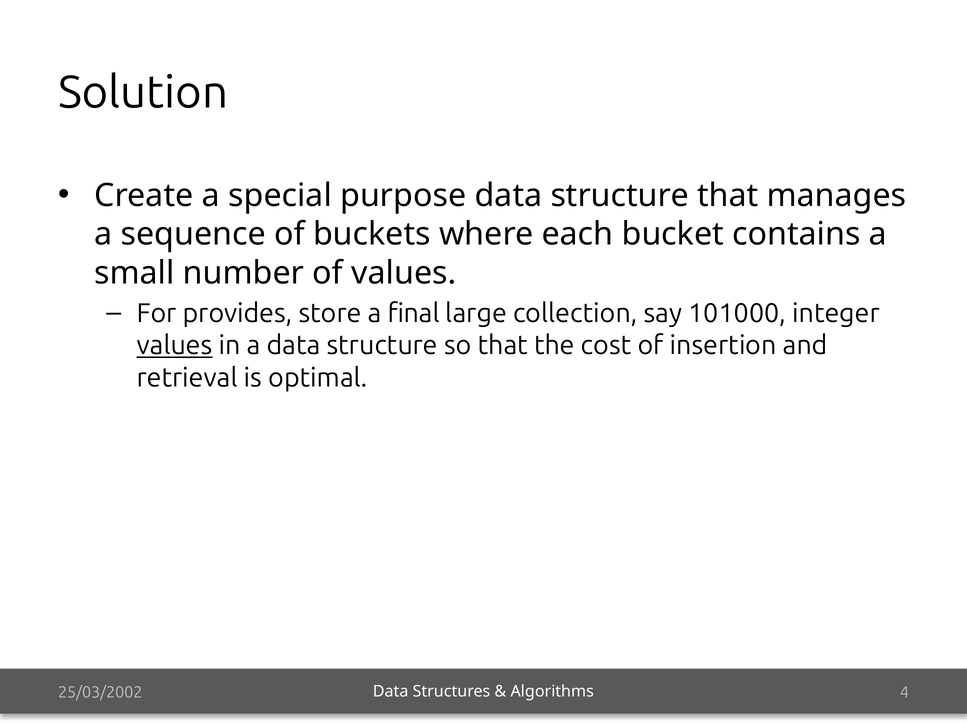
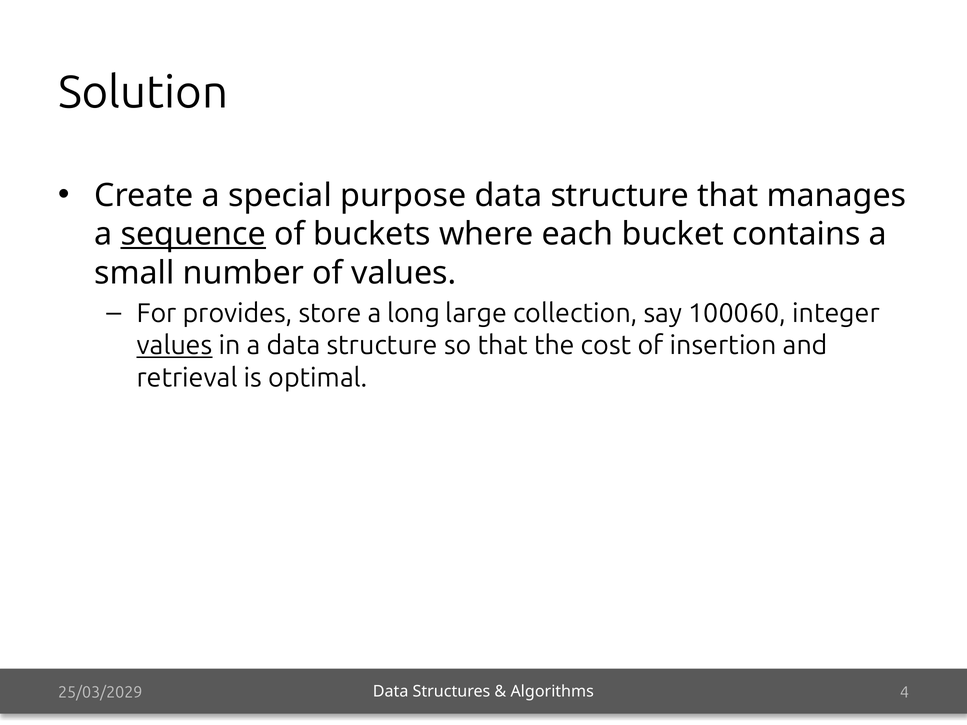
sequence underline: none -> present
final: final -> long
101000: 101000 -> 100060
25/03/2002: 25/03/2002 -> 25/03/2029
